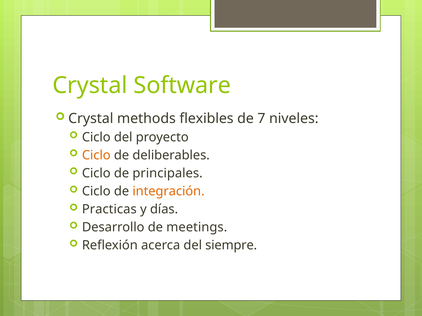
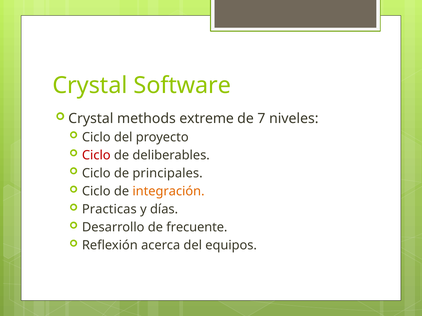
flexibles: flexibles -> extreme
Ciclo at (96, 155) colour: orange -> red
meetings: meetings -> frecuente
siempre: siempre -> equipos
